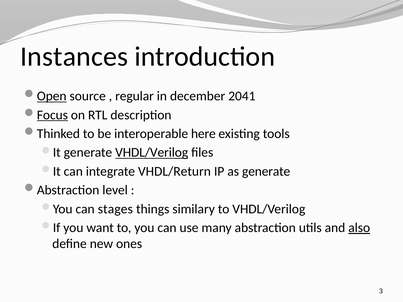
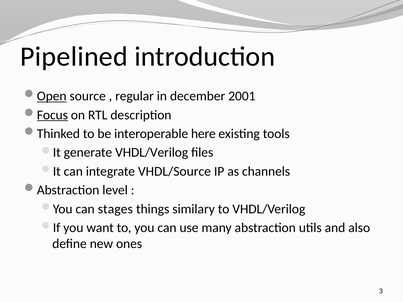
Instances: Instances -> Pipelined
2041: 2041 -> 2001
VHDL/Verilog at (152, 153) underline: present -> none
VHDL/Return: VHDL/Return -> VHDL/Source
as generate: generate -> channels
also underline: present -> none
